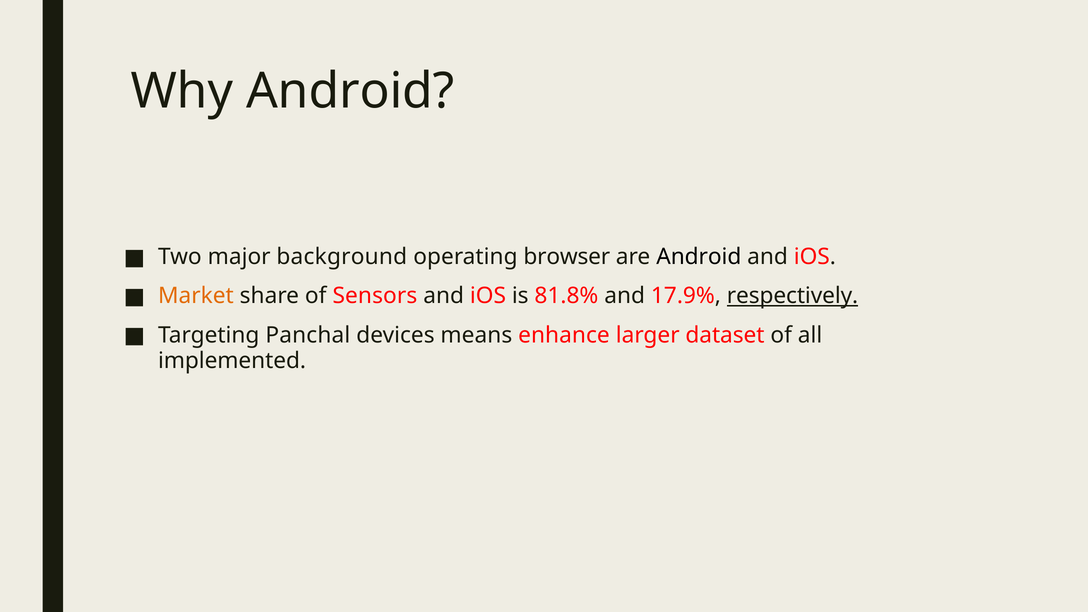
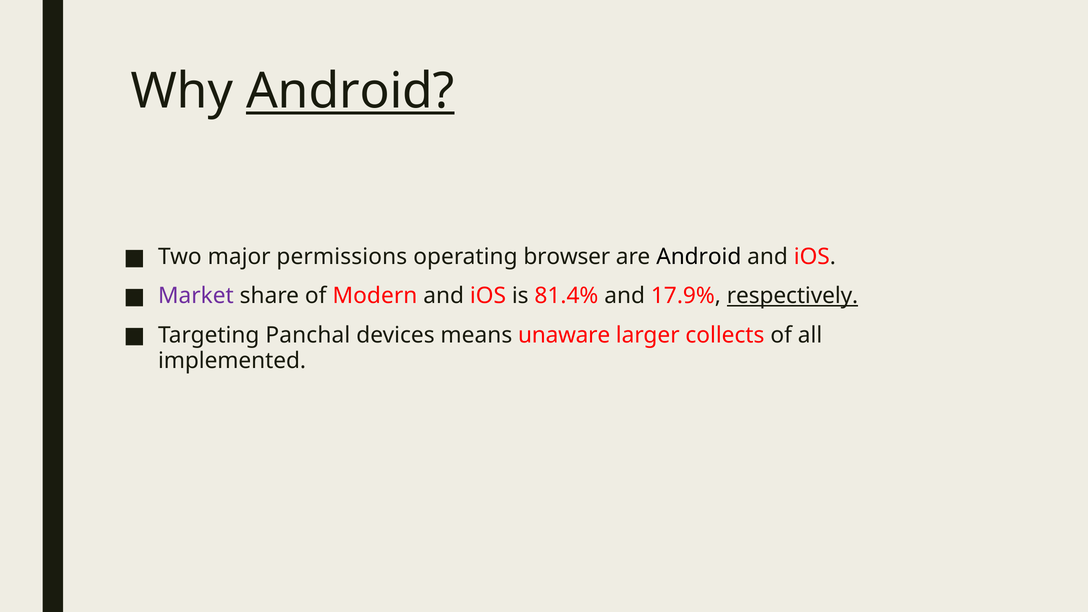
Android at (350, 91) underline: none -> present
background: background -> permissions
Market colour: orange -> purple
Sensors: Sensors -> Modern
81.8%: 81.8% -> 81.4%
enhance: enhance -> unaware
dataset: dataset -> collects
